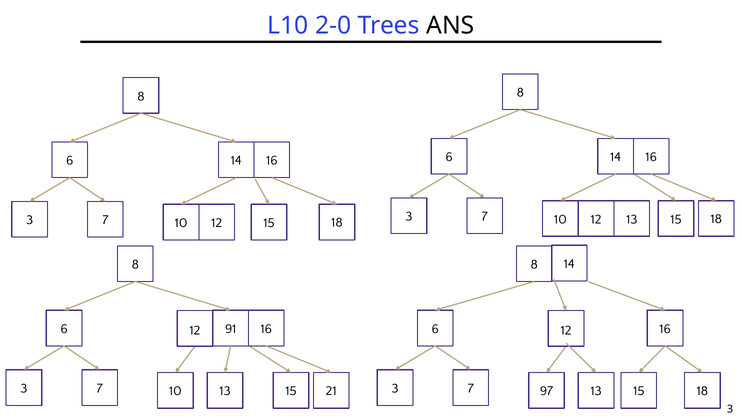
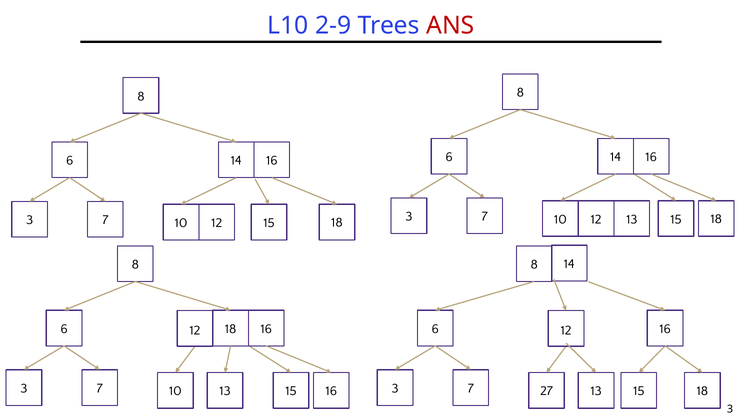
2-0: 2-0 -> 2-9
ANS colour: black -> red
6 91: 91 -> 18
97: 97 -> 27
15 21: 21 -> 16
